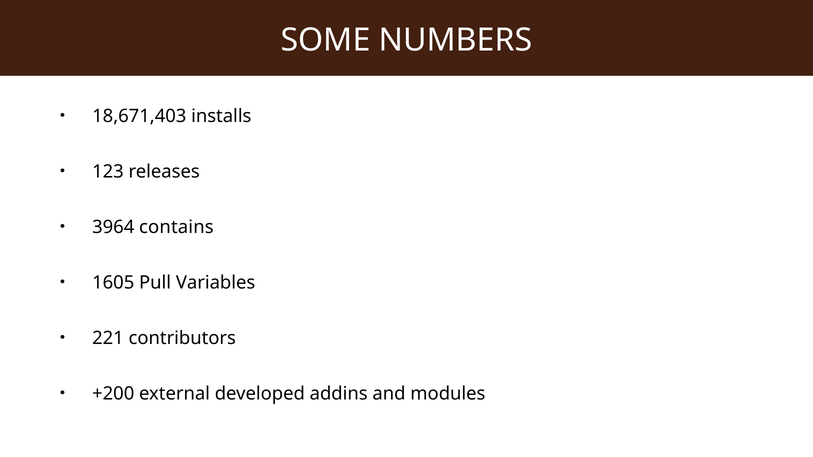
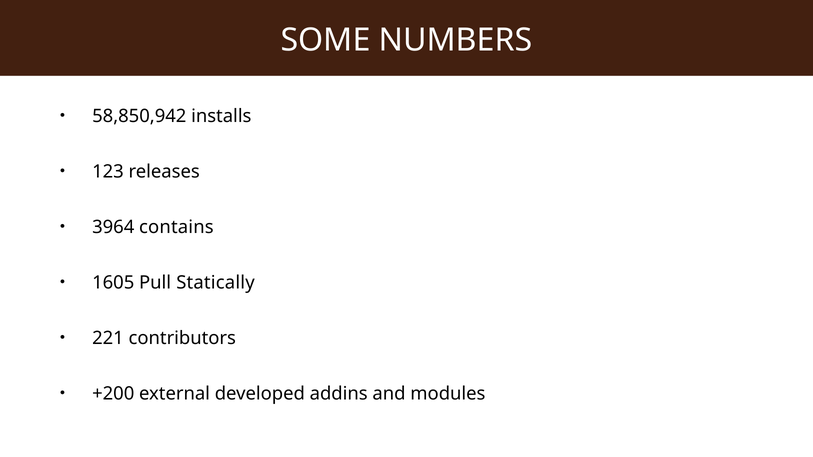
18,671,403: 18,671,403 -> 58,850,942
Variables: Variables -> Statically
